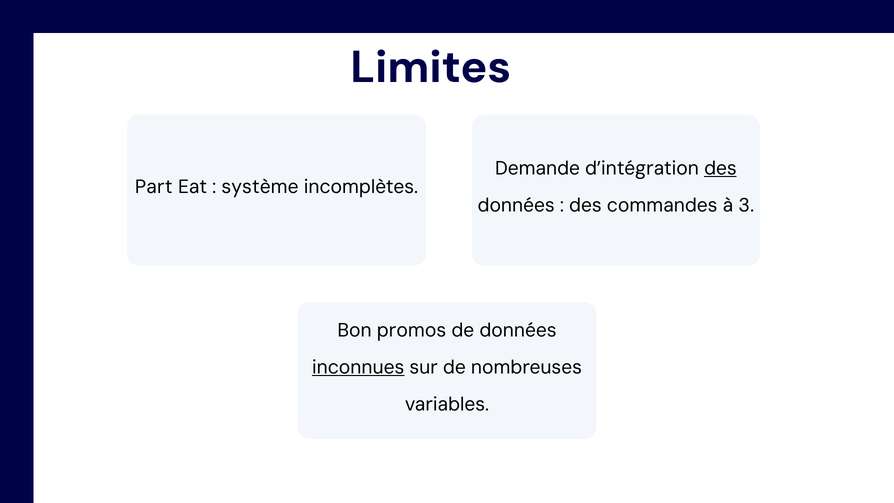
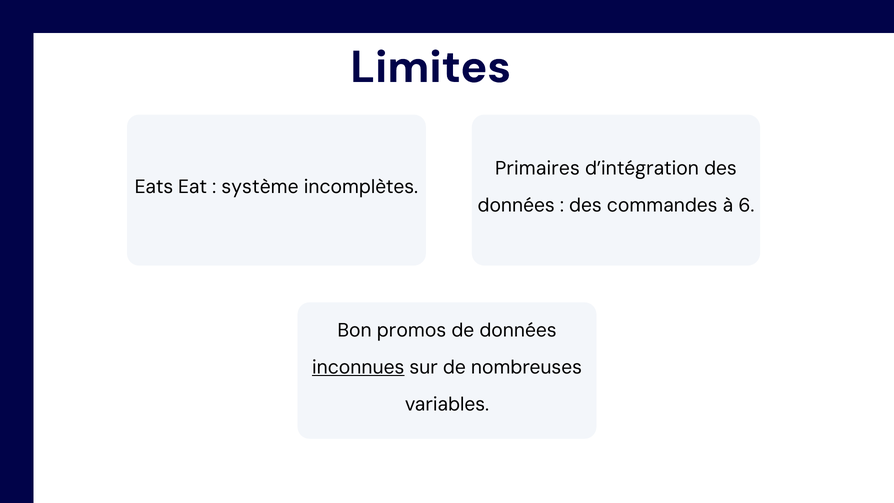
Demande: Demande -> Primaires
des at (720, 168) underline: present -> none
Part: Part -> Eats
3: 3 -> 6
